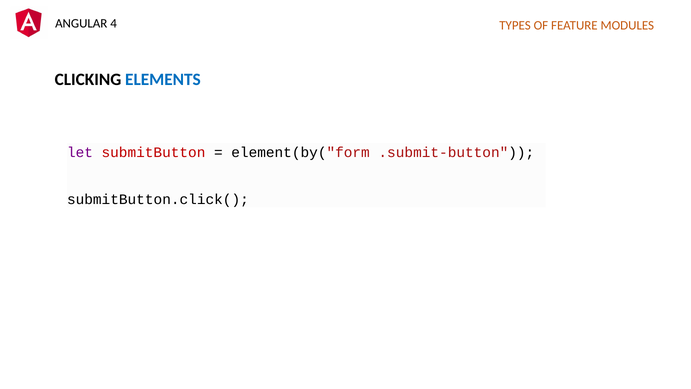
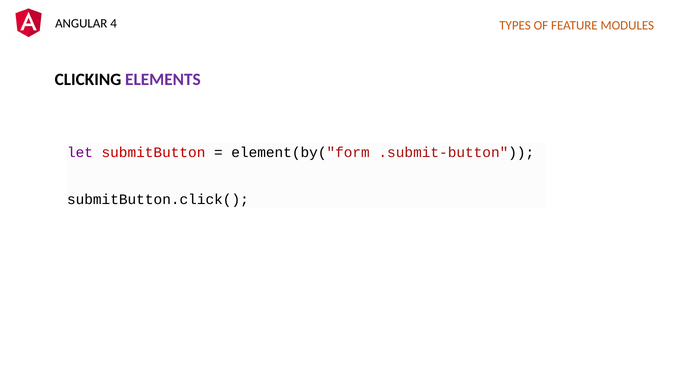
ELEMENTS colour: blue -> purple
